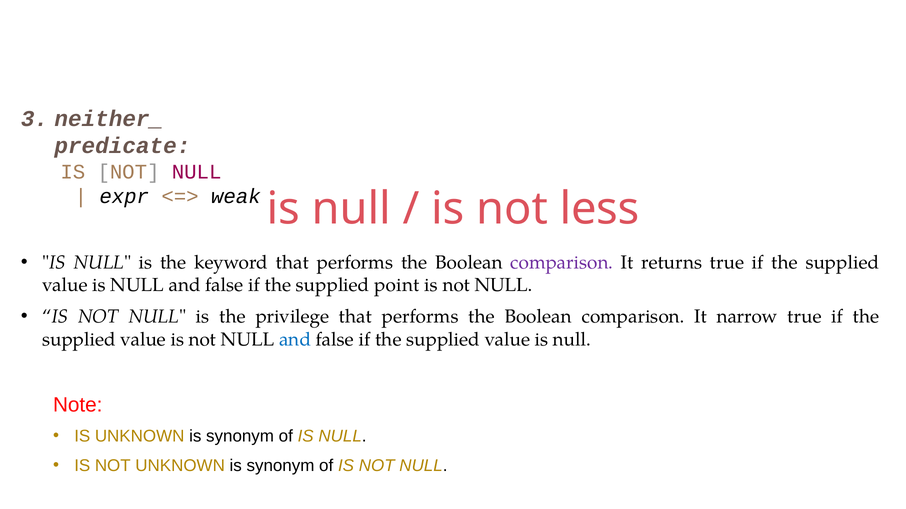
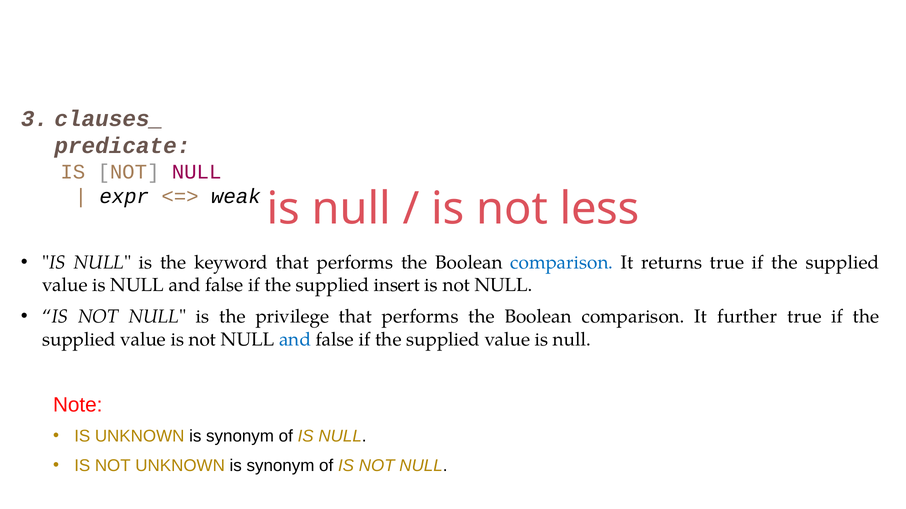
neither_: neither_ -> clauses_
comparison at (562, 263) colour: purple -> blue
point: point -> insert
narrow: narrow -> further
